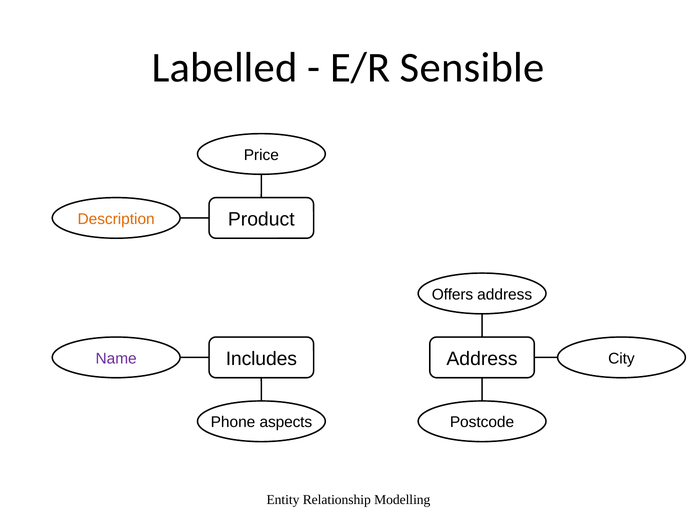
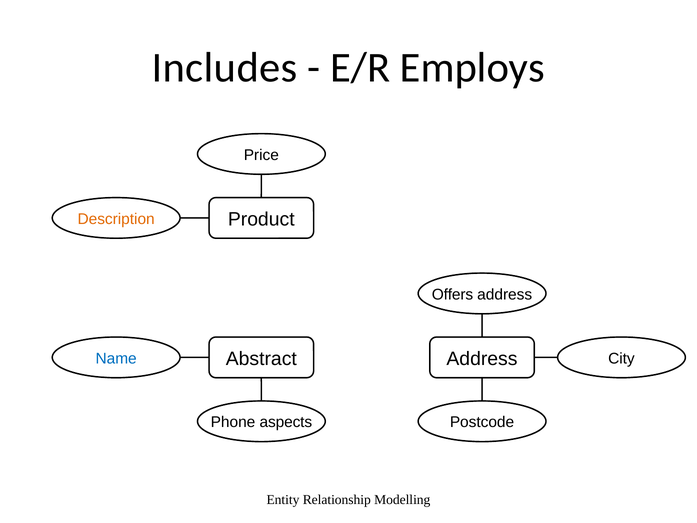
Labelled: Labelled -> Includes
Sensible: Sensible -> Employs
Includes: Includes -> Abstract
Name colour: purple -> blue
